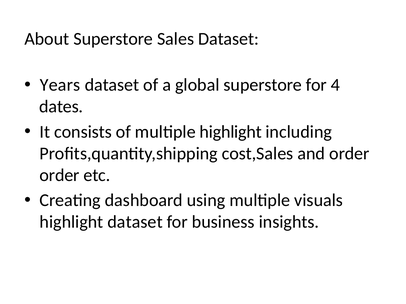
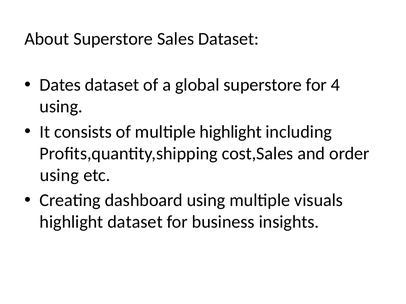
Years: Years -> Dates
dates at (61, 107): dates -> using
order at (60, 175): order -> using
